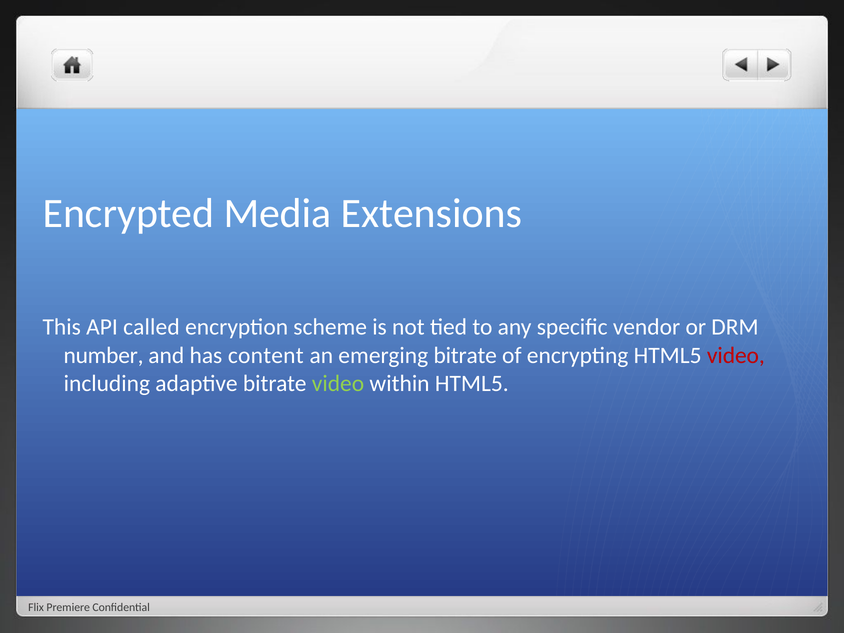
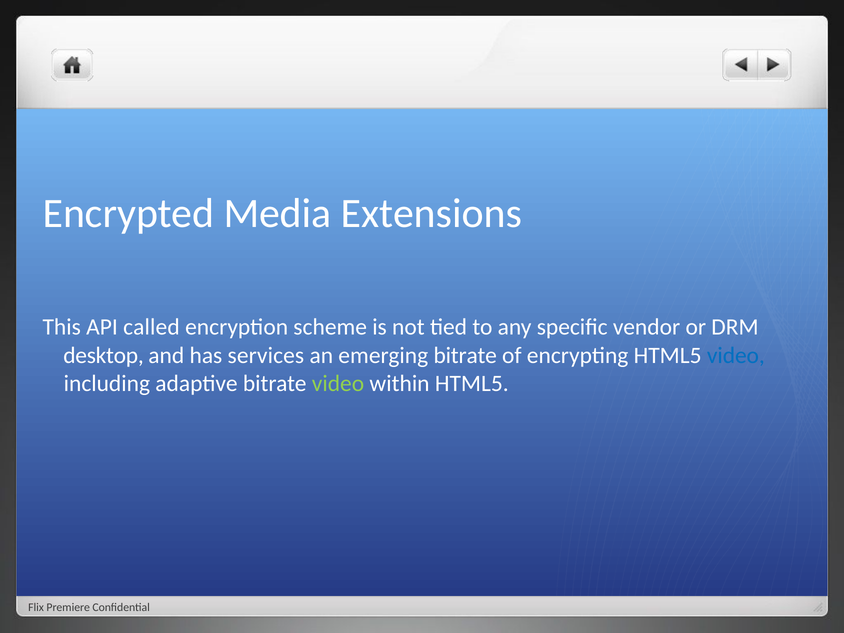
number: number -> desktop
content: content -> services
video at (736, 355) colour: red -> blue
